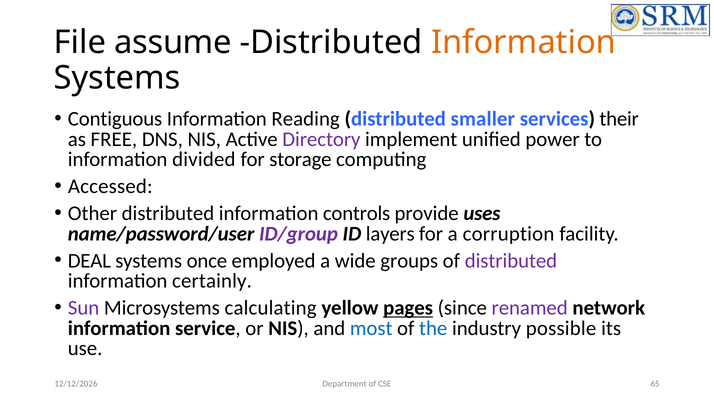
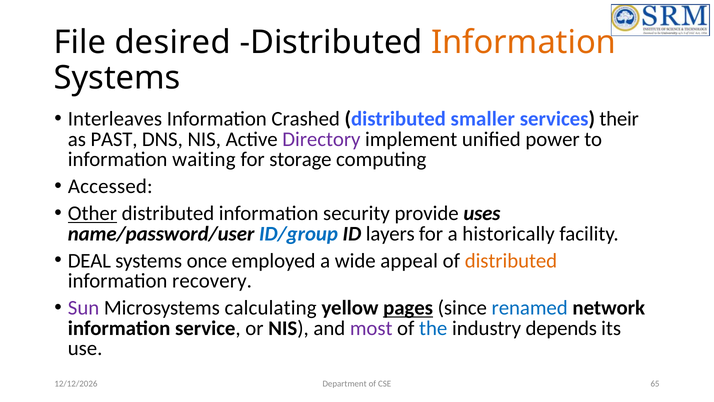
assume: assume -> desired
Contiguous: Contiguous -> Interleaves
Reading: Reading -> Crashed
FREE: FREE -> PAST
divided: divided -> waiting
Other underline: none -> present
controls: controls -> security
ID/group colour: purple -> blue
corruption: corruption -> historically
groups: groups -> appeal
distributed at (511, 261) colour: purple -> orange
certainly: certainly -> recovery
renamed colour: purple -> blue
most colour: blue -> purple
possible: possible -> depends
